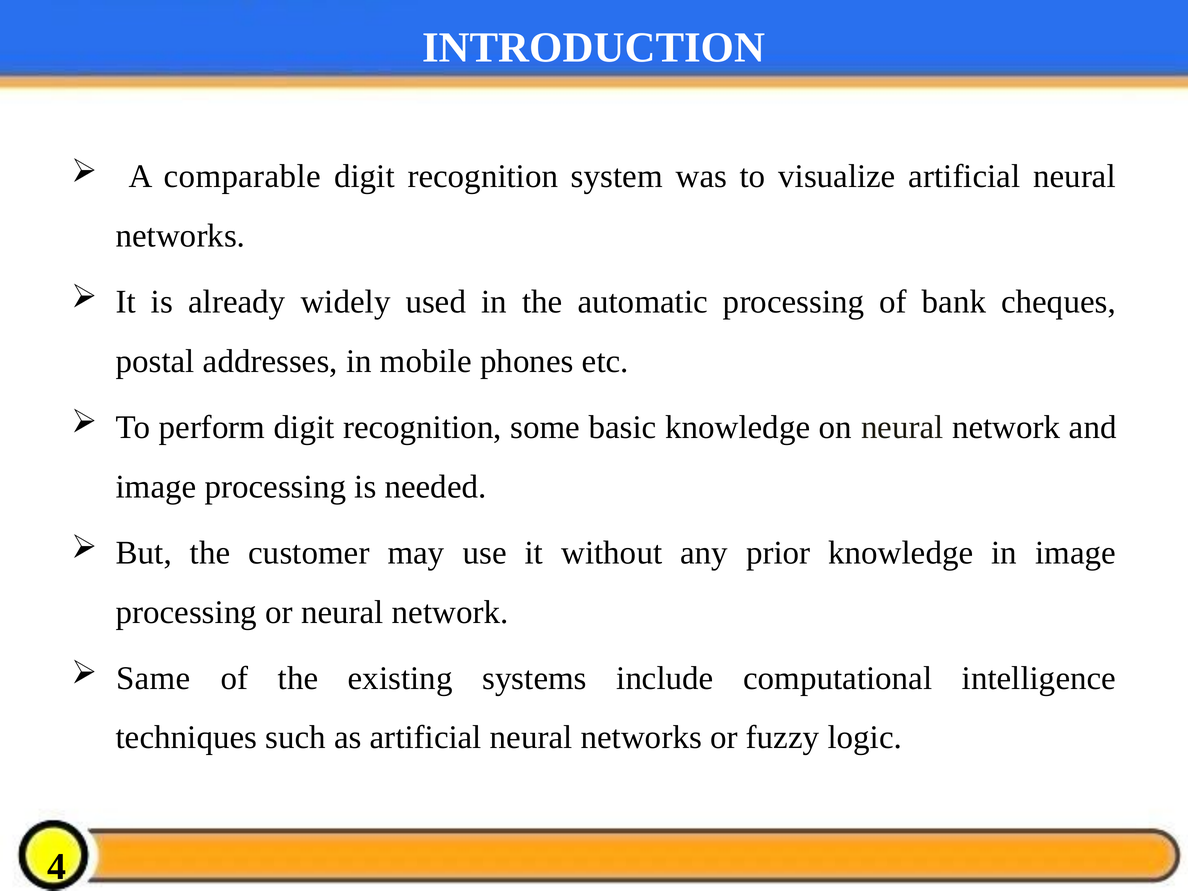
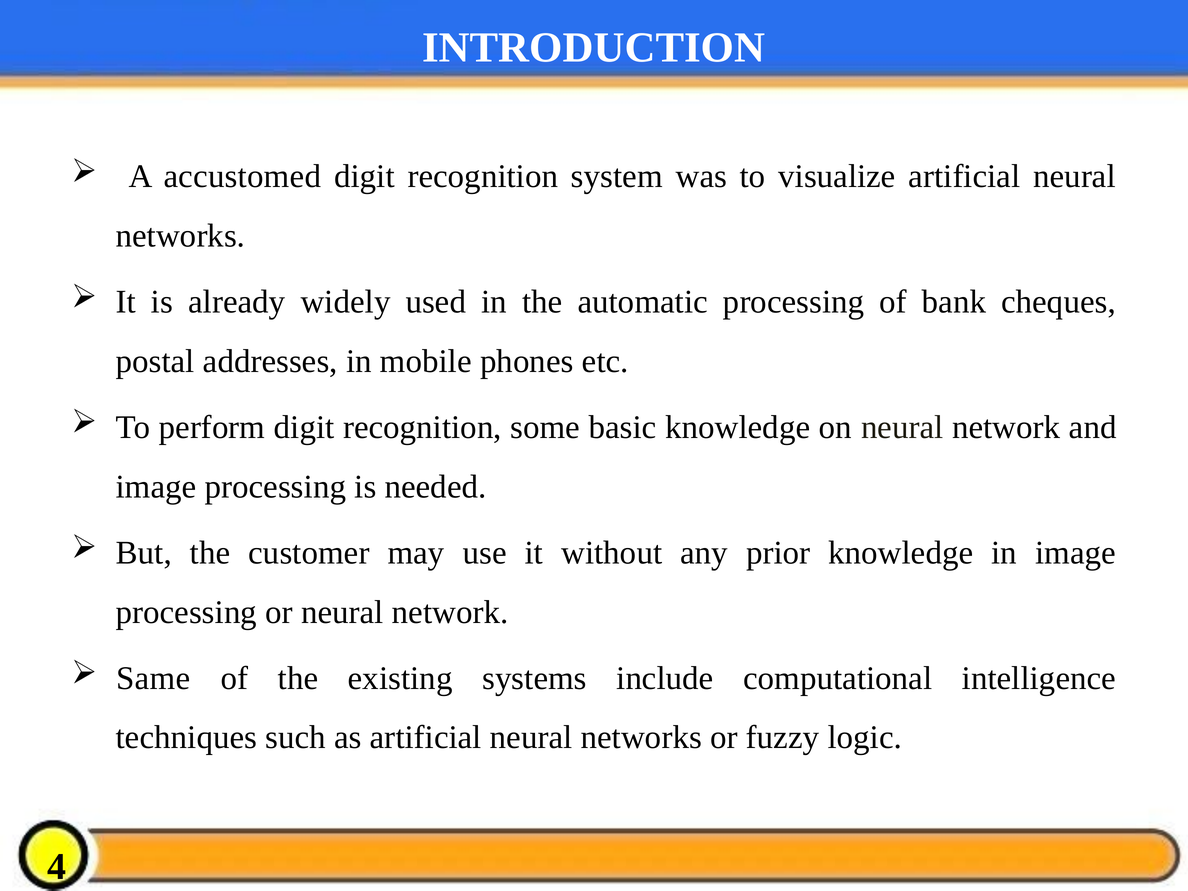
comparable: comparable -> accustomed
